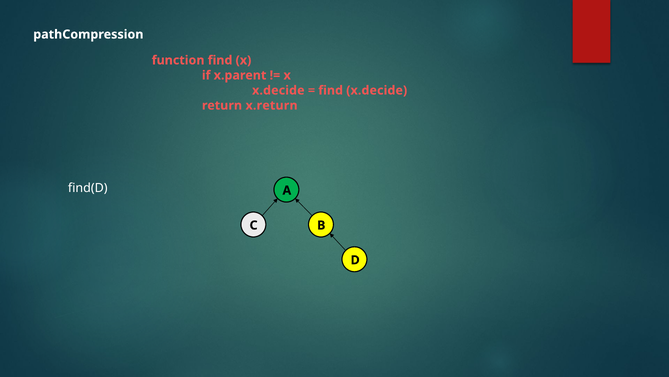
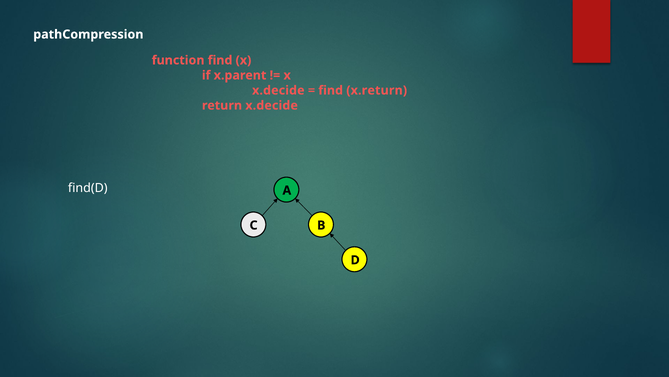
find x.decide: x.decide -> x.return
return x.return: x.return -> x.decide
